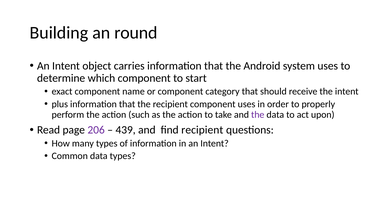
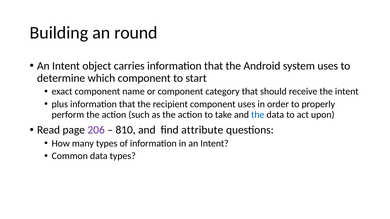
the at (258, 115) colour: purple -> blue
439: 439 -> 810
find recipient: recipient -> attribute
